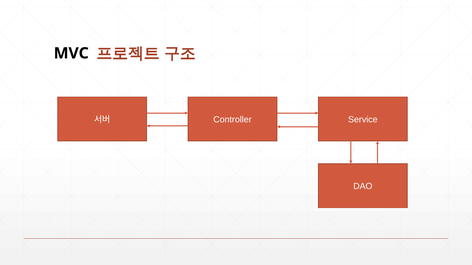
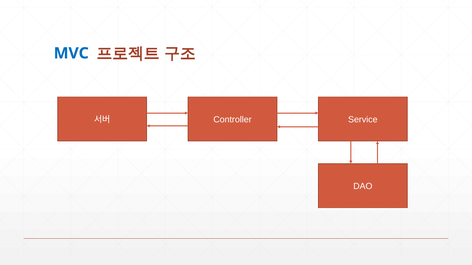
MVC colour: black -> blue
